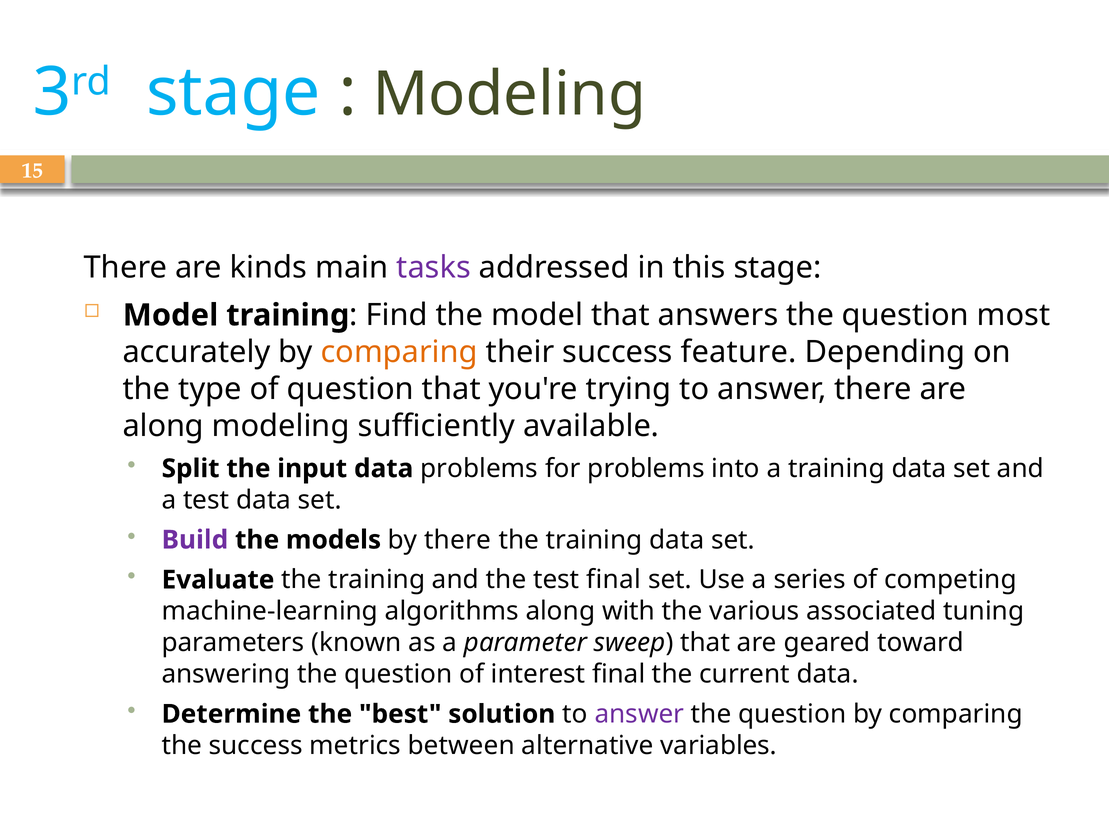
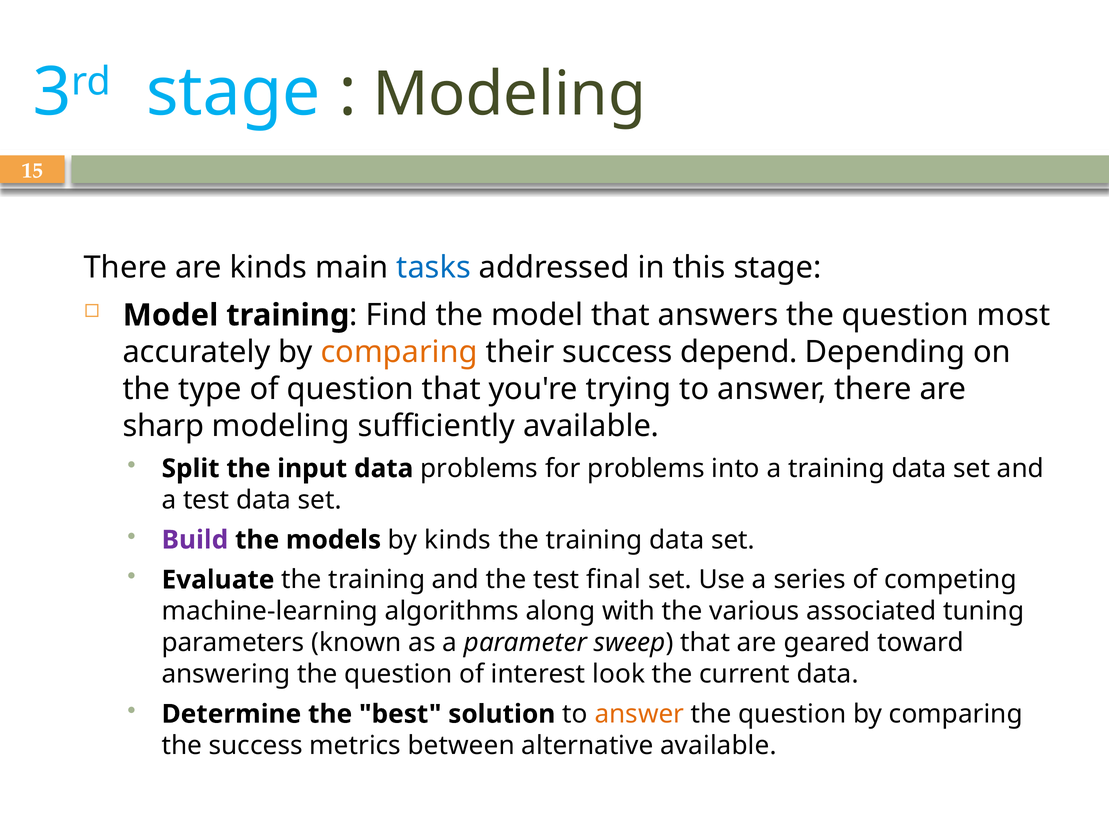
tasks colour: purple -> blue
feature: feature -> depend
along at (163, 426): along -> sharp
by there: there -> kinds
interest final: final -> look
answer at (639, 714) colour: purple -> orange
alternative variables: variables -> available
